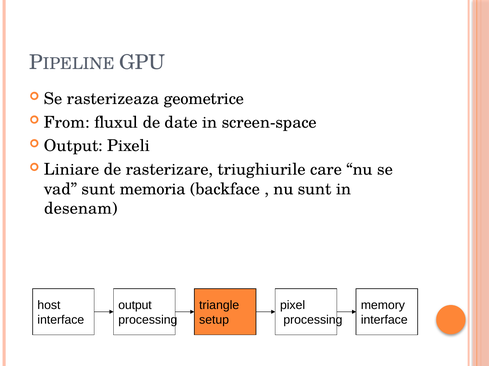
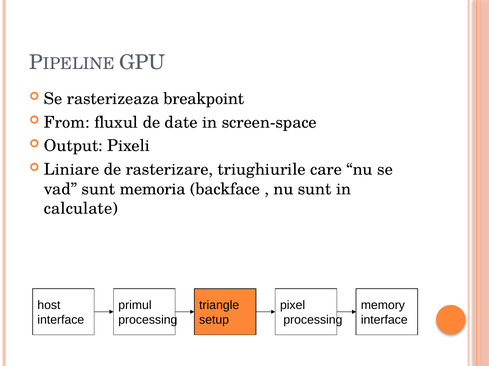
geometrice: geometrice -> breakpoint
desenam: desenam -> calculate
output at (135, 306): output -> primul
